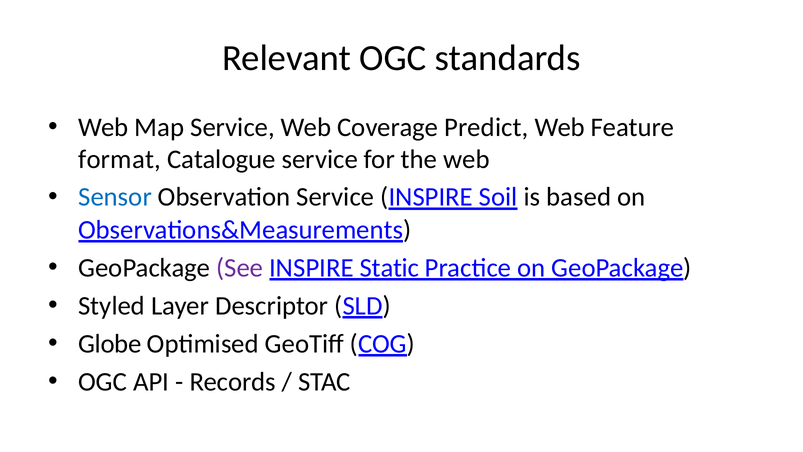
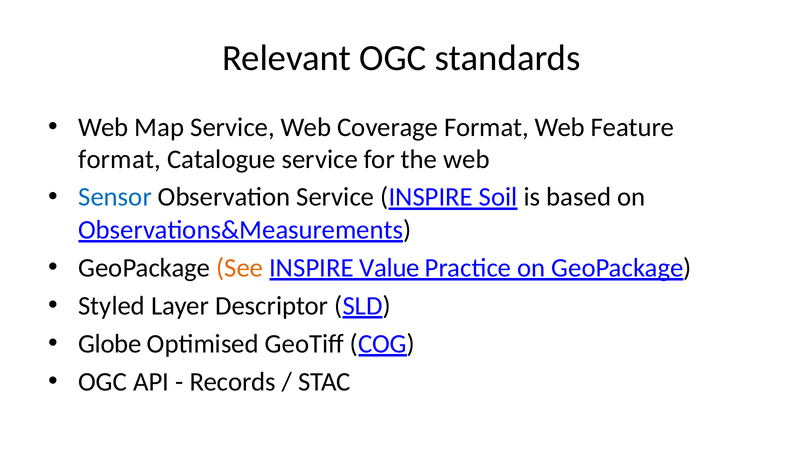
Coverage Predict: Predict -> Format
See colour: purple -> orange
Static: Static -> Value
